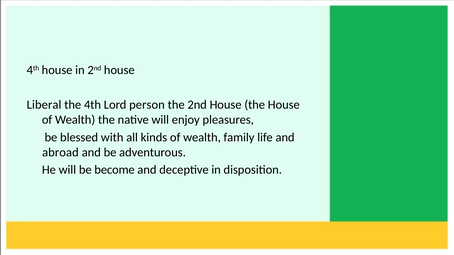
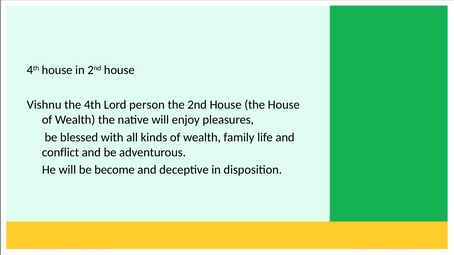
Liberal: Liberal -> Vishnu
abroad: abroad -> conflict
